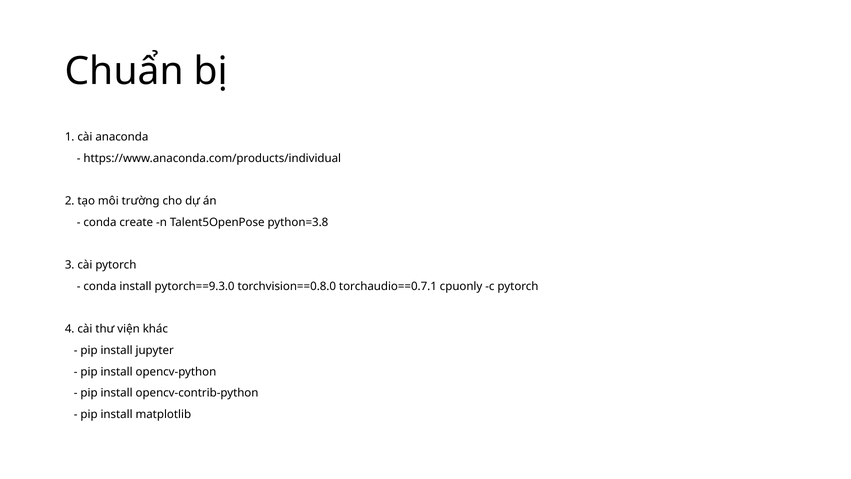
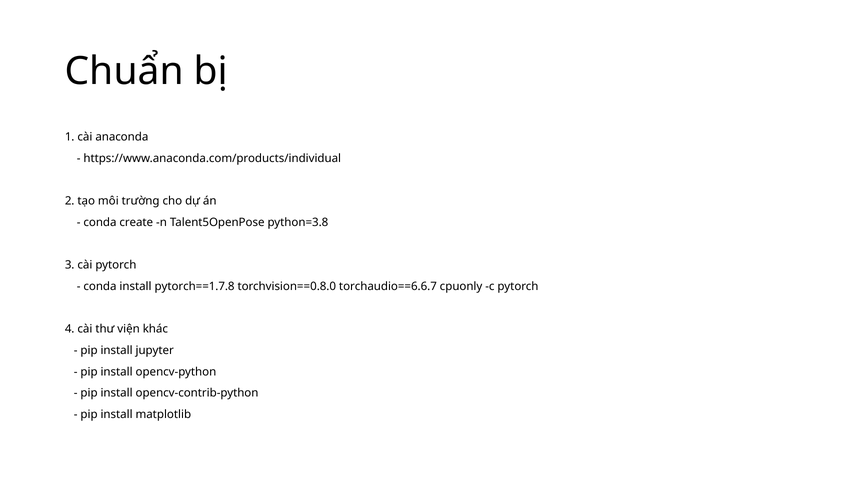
pytorch==9.3.0: pytorch==9.3.0 -> pytorch==1.7.8
torchaudio==0.7.1: torchaudio==0.7.1 -> torchaudio==6.6.7
